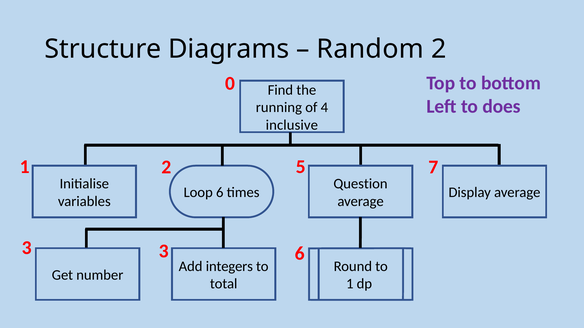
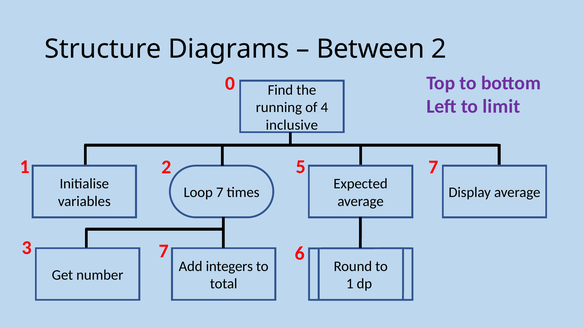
Random: Random -> Between
does: does -> limit
Question: Question -> Expected
Loop 6: 6 -> 7
3 3: 3 -> 7
